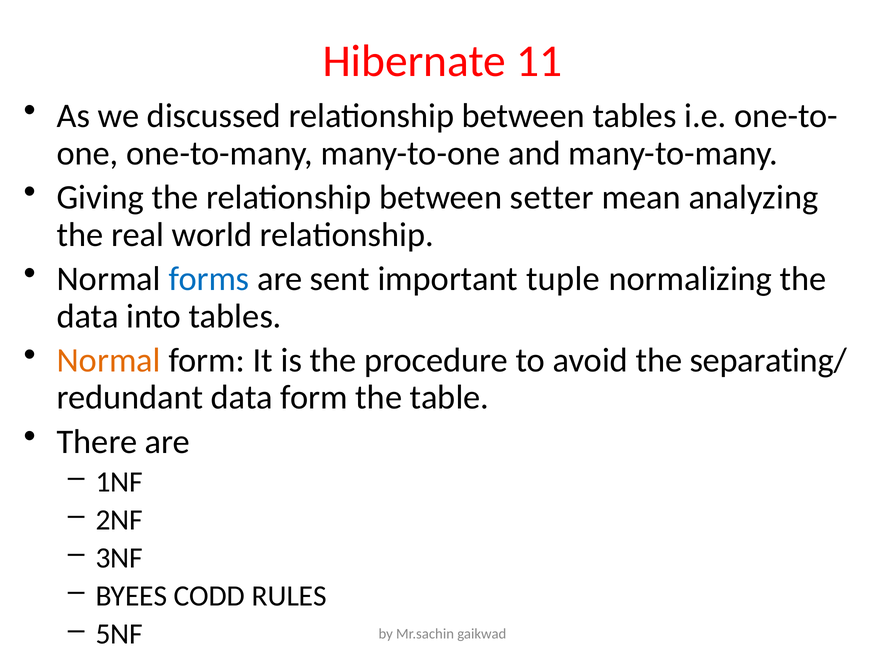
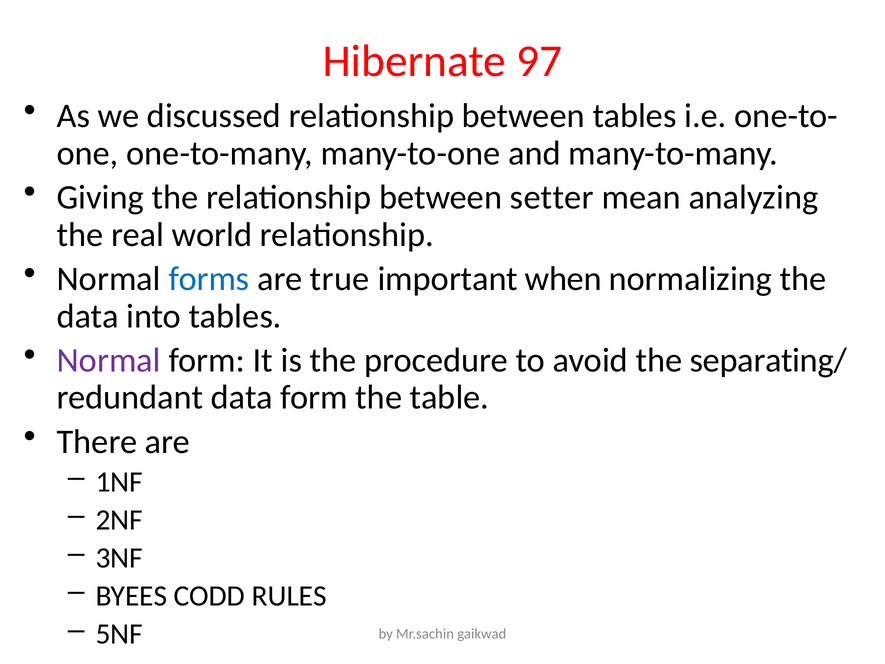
11: 11 -> 97
sent: sent -> true
tuple: tuple -> when
Normal at (109, 360) colour: orange -> purple
